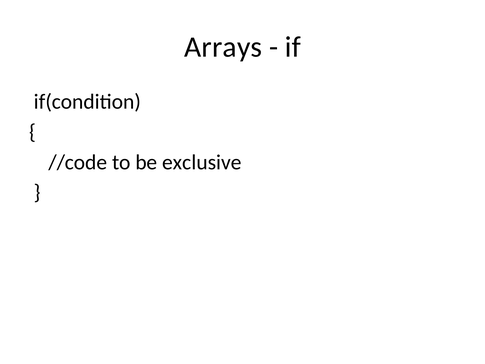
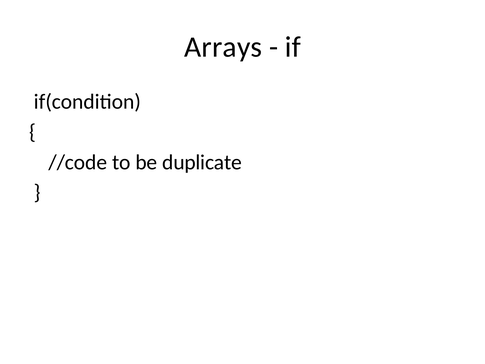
exclusive: exclusive -> duplicate
